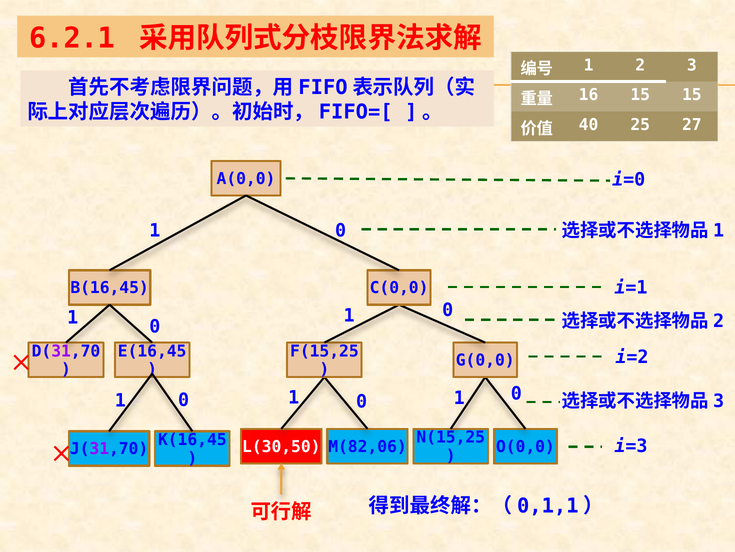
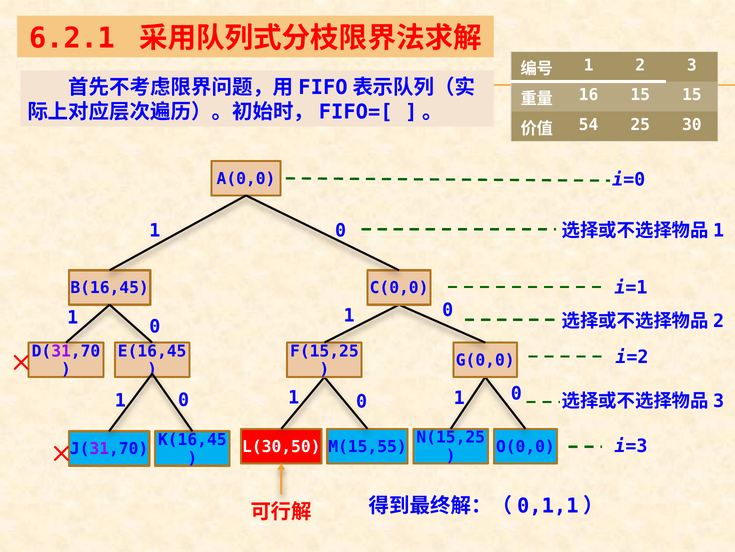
40: 40 -> 54
27: 27 -> 30
M(82,06: M(82,06 -> M(15,55
